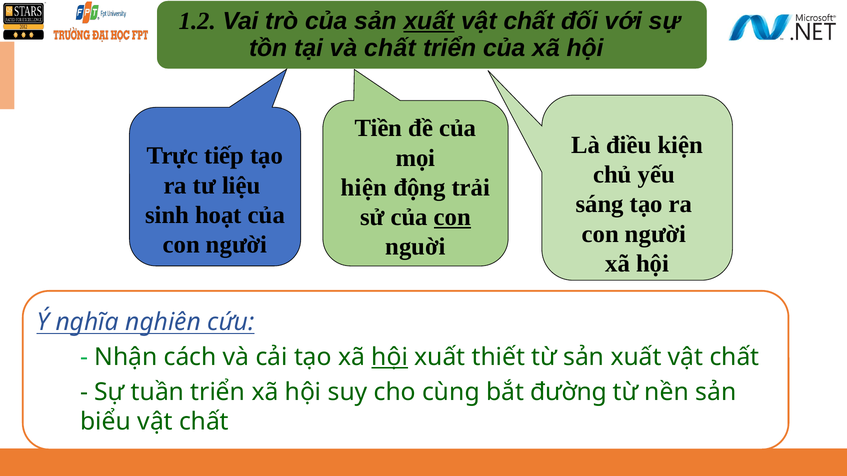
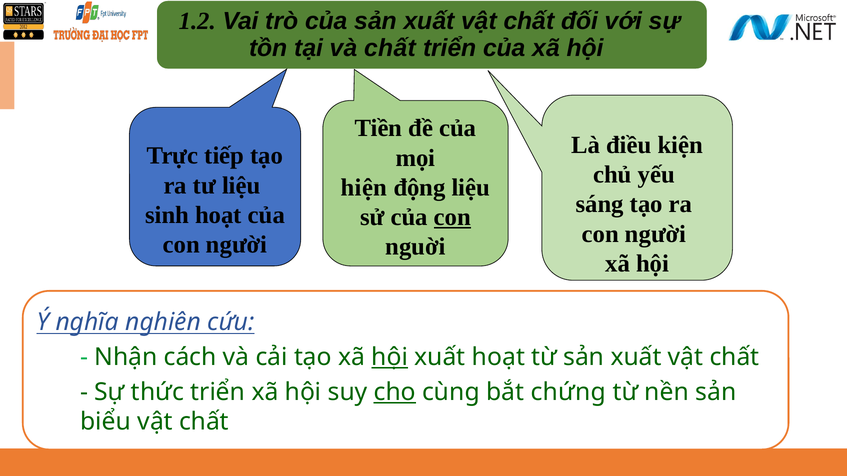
xuất at (429, 21) underline: present -> none
động trải: trải -> liệu
xuất thiết: thiết -> hoạt
tuần: tuần -> thức
cho underline: none -> present
đường: đường -> chứng
